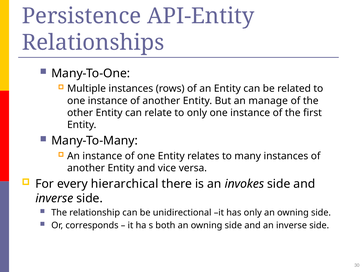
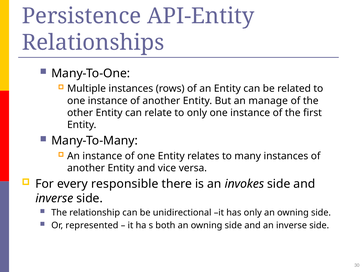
hierarchical: hierarchical -> responsible
corresponds: corresponds -> represented
